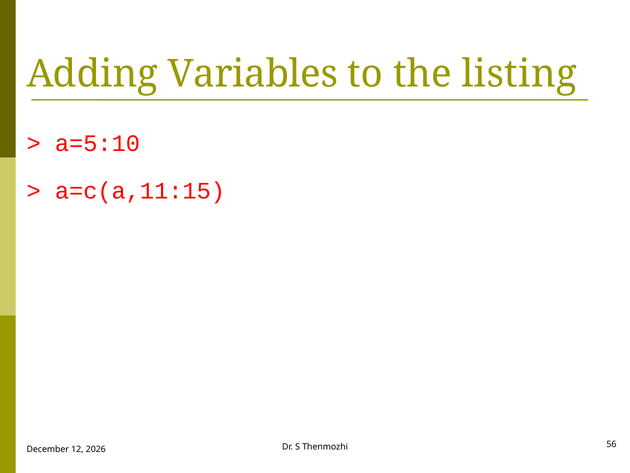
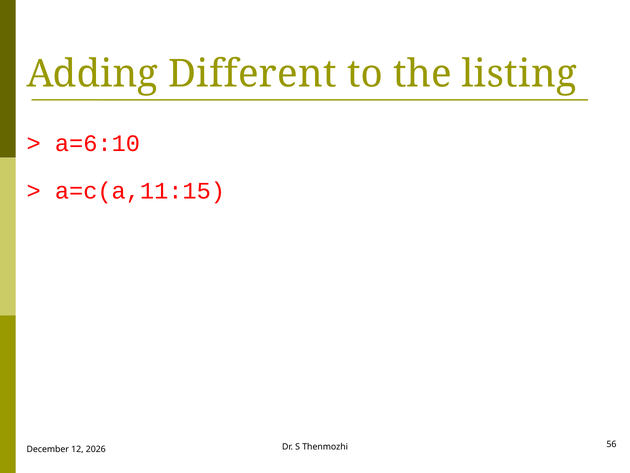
Variables: Variables -> Different
a=5:10: a=5:10 -> a=6:10
